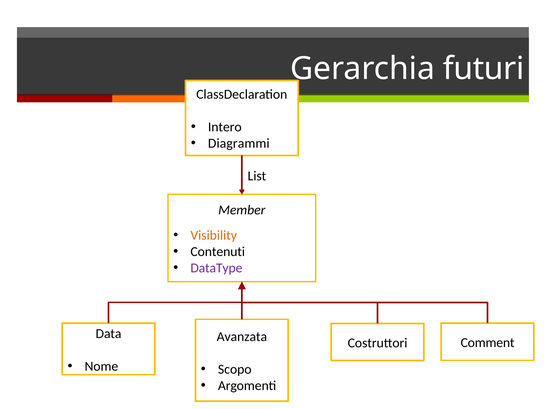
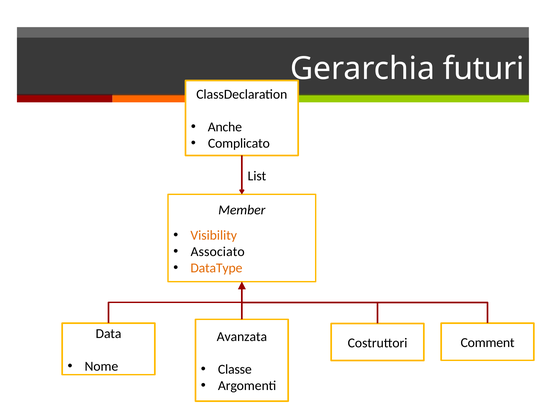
Intero: Intero -> Anche
Diagrammi: Diagrammi -> Complicato
Contenuti: Contenuti -> Associato
DataType colour: purple -> orange
Scopo: Scopo -> Classe
